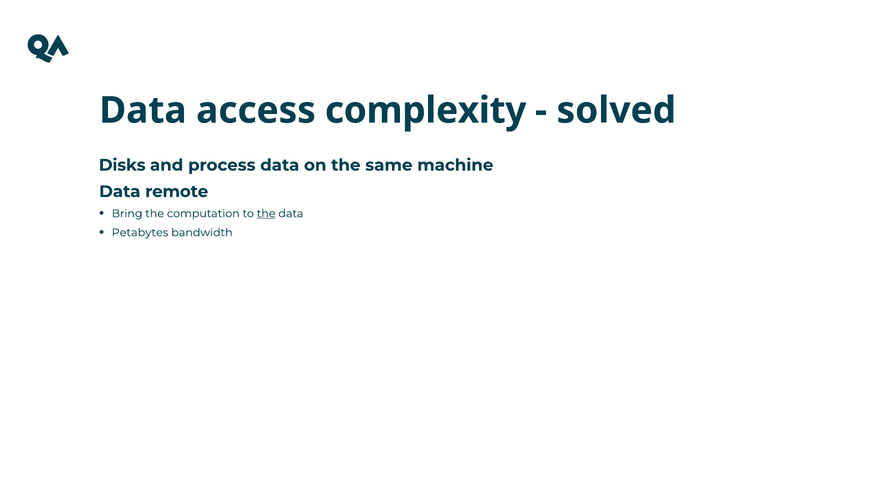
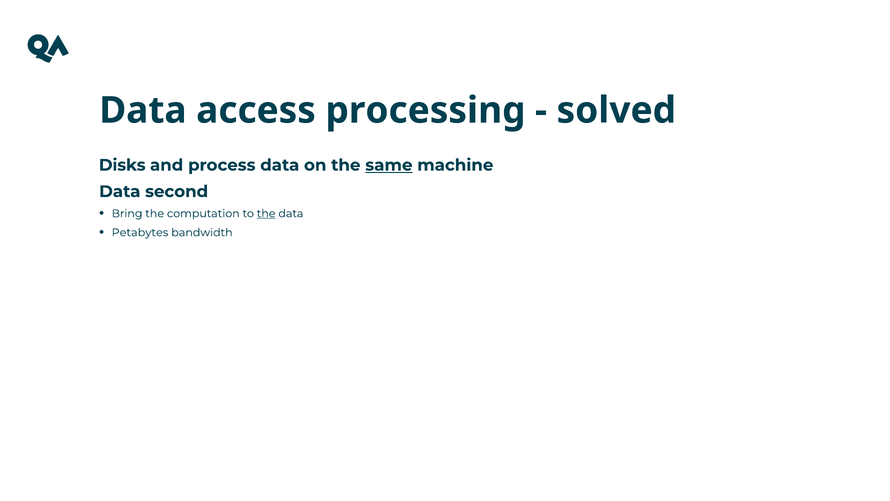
complexity: complexity -> processing
same underline: none -> present
remote: remote -> second
